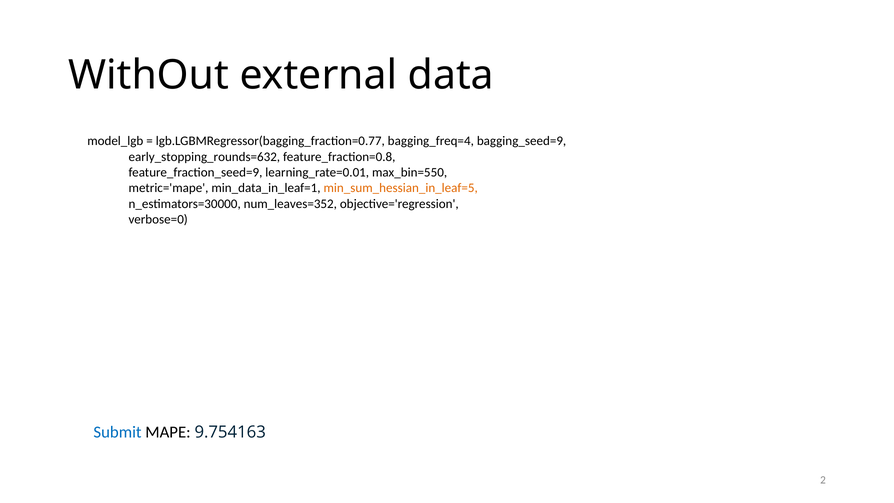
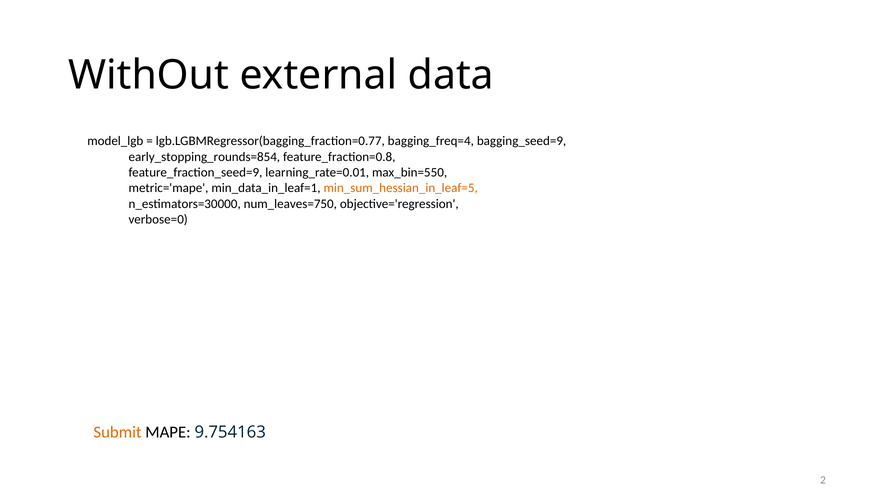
early_stopping_rounds=632: early_stopping_rounds=632 -> early_stopping_rounds=854
num_leaves=352: num_leaves=352 -> num_leaves=750
Submit colour: blue -> orange
